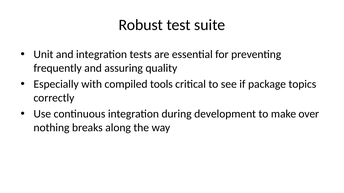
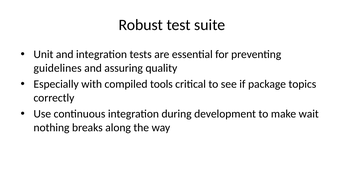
frequently: frequently -> guidelines
over: over -> wait
